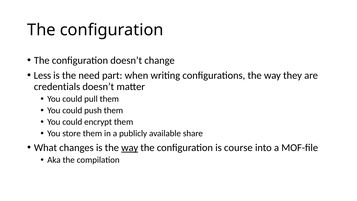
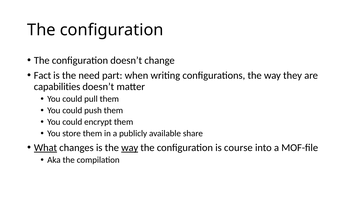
Less: Less -> Fact
credentials: credentials -> capabilities
What underline: none -> present
